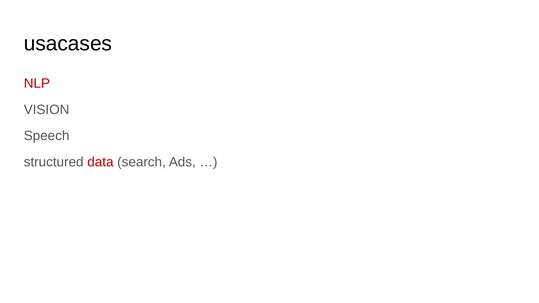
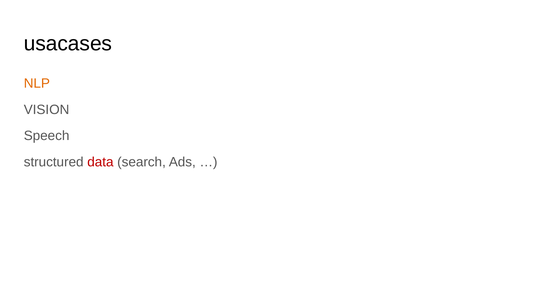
NLP colour: red -> orange
